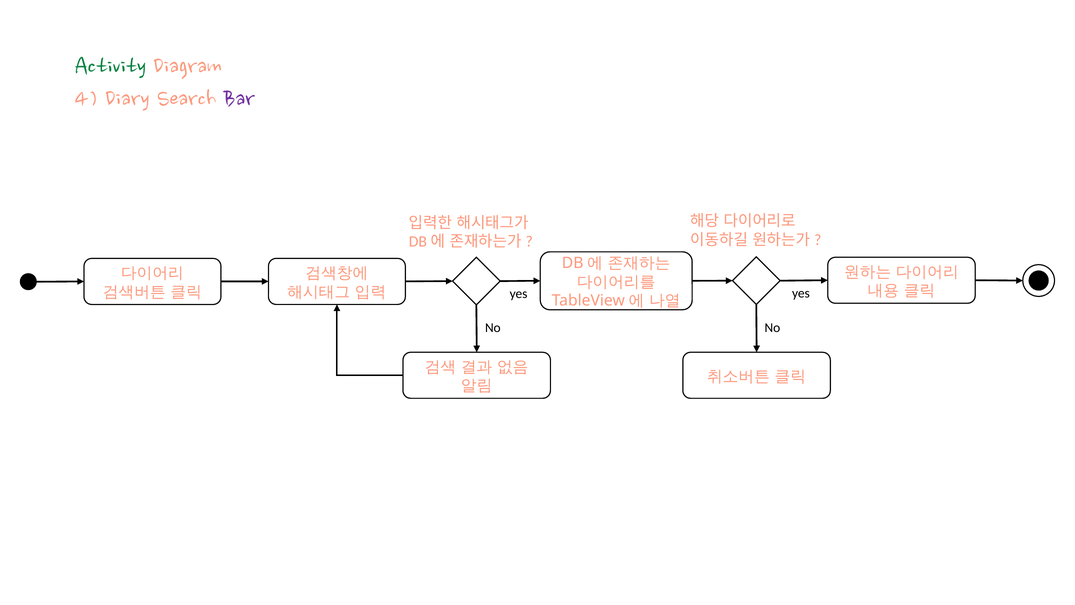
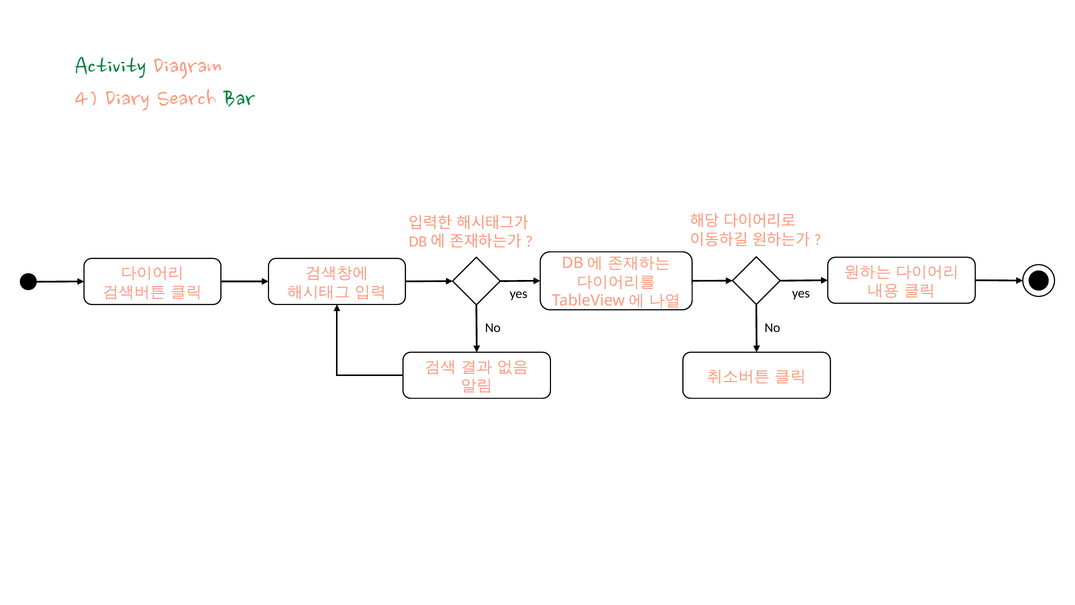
Bar colour: purple -> green
